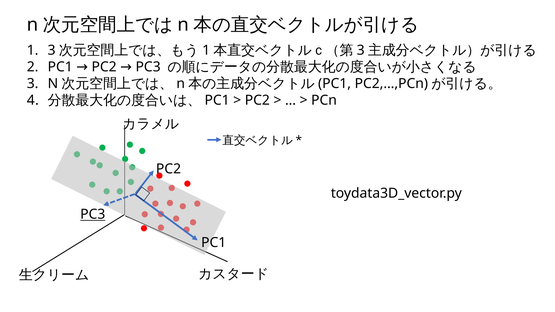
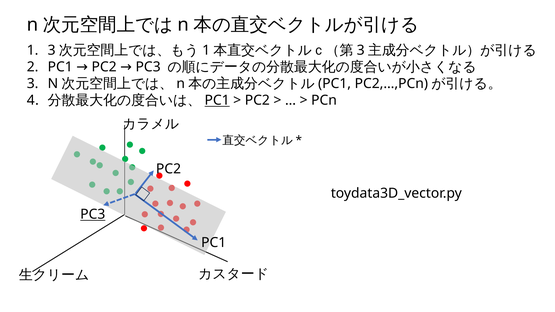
PC1 at (217, 100) underline: none -> present
